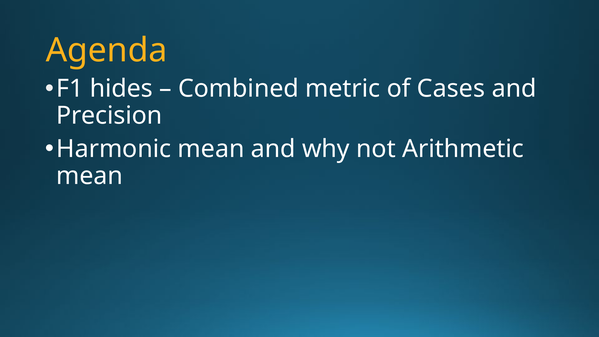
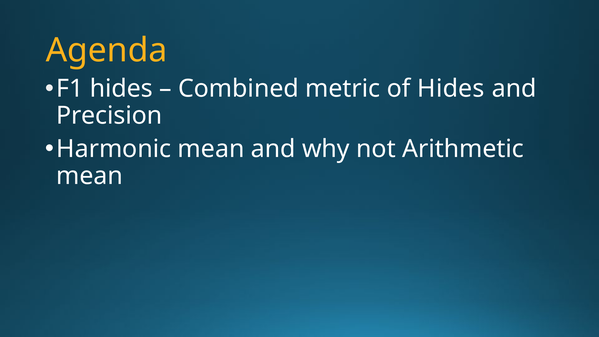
of Cases: Cases -> Hides
